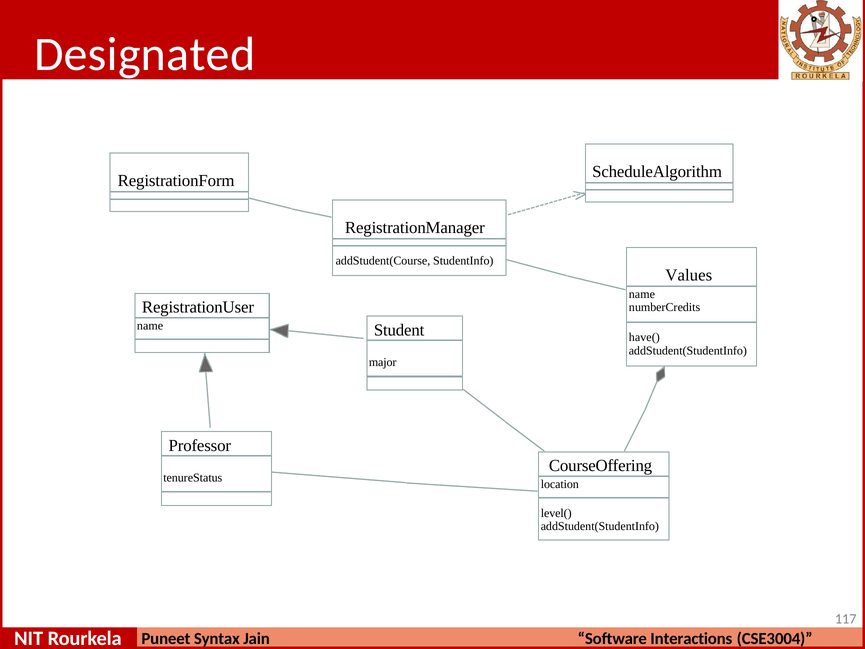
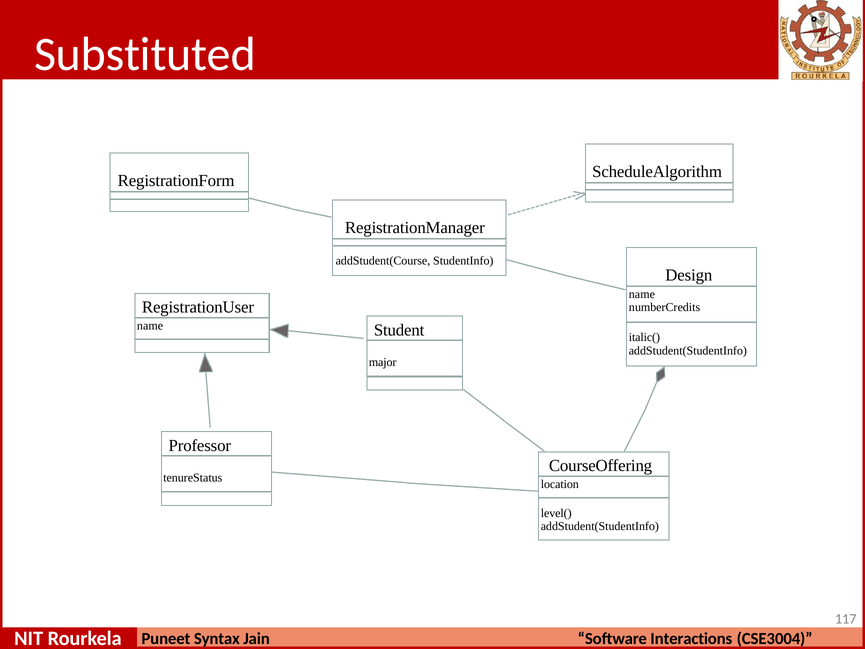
Designated: Designated -> Substituted
Values: Values -> Design
have(: have( -> italic(
